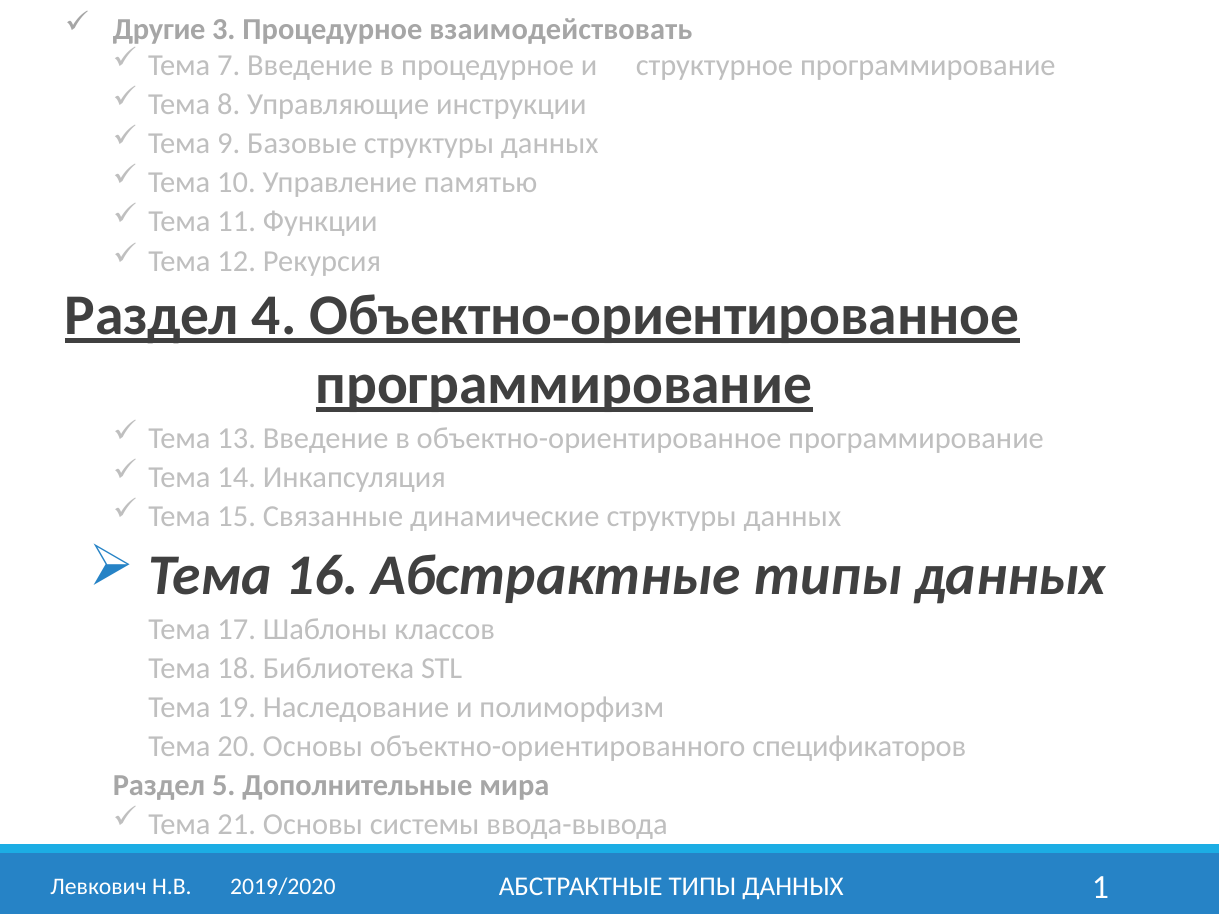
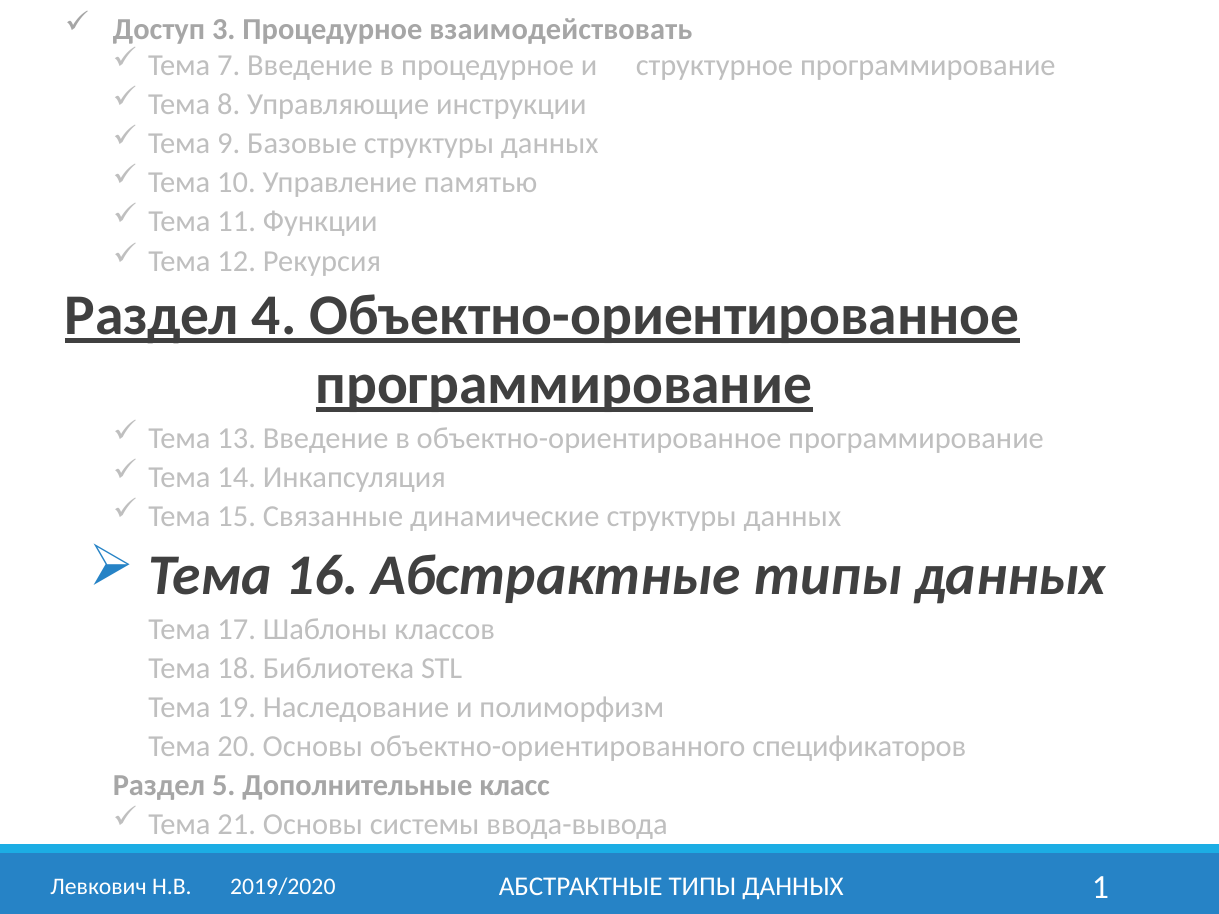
Другие: Другие -> Доступ
мира: мира -> класс
